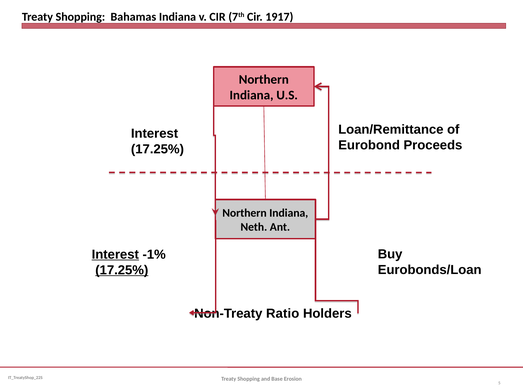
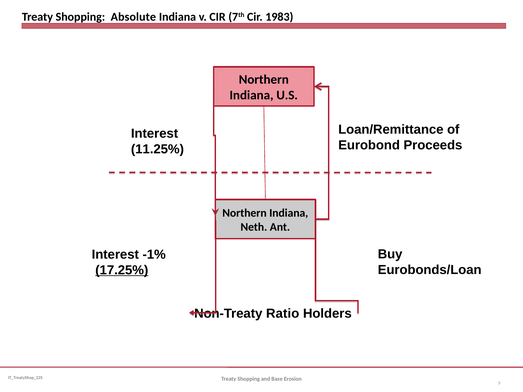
Bahamas: Bahamas -> Absolute
1917: 1917 -> 1983
17.25% at (157, 149): 17.25% -> 11.25%
Interest at (115, 255) underline: present -> none
